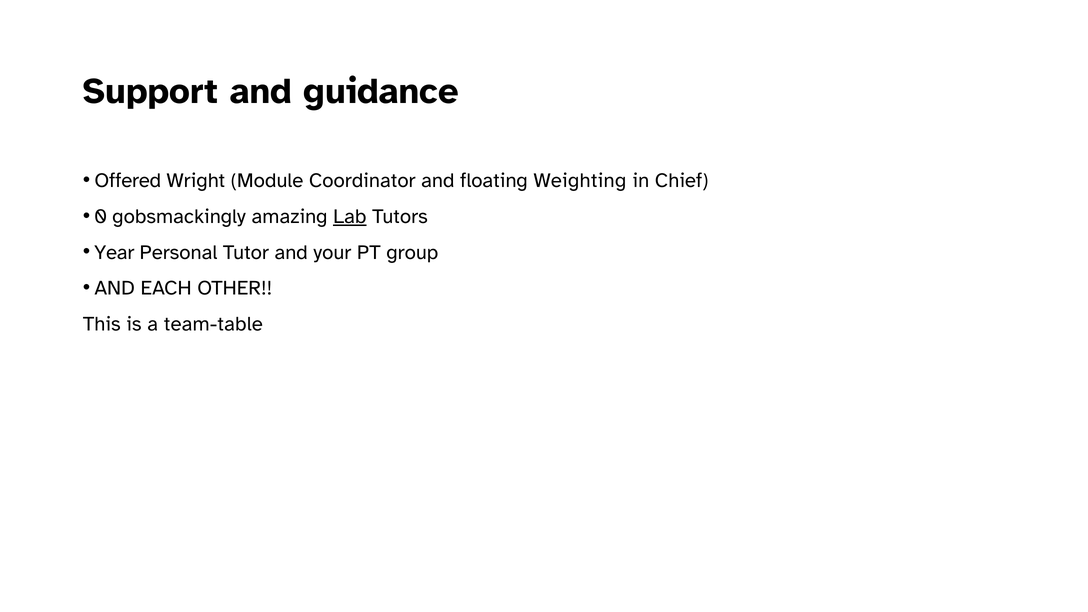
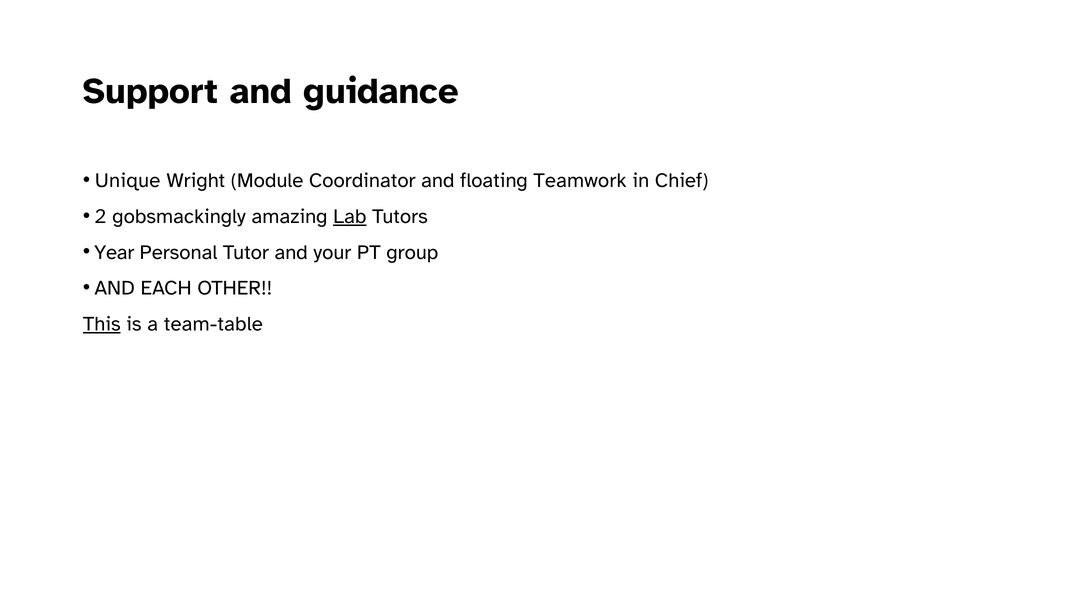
Offered: Offered -> Unique
Weighting: Weighting -> Teamwork
0: 0 -> 2
This underline: none -> present
